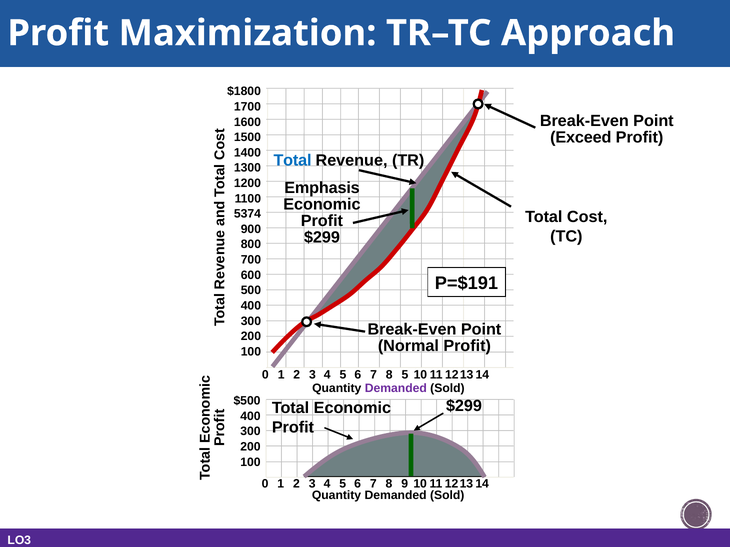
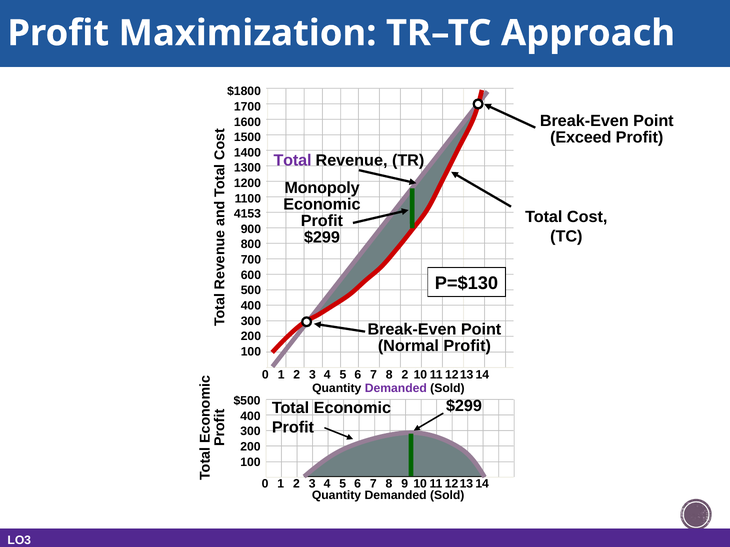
Total at (293, 160) colour: blue -> purple
Emphasis: Emphasis -> Monopoly
5374: 5374 -> 4153
P=$191: P=$191 -> P=$130
8 5: 5 -> 2
